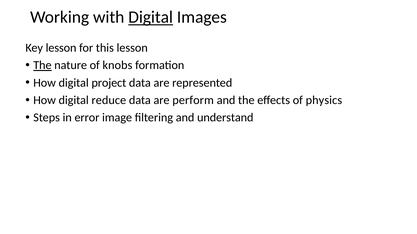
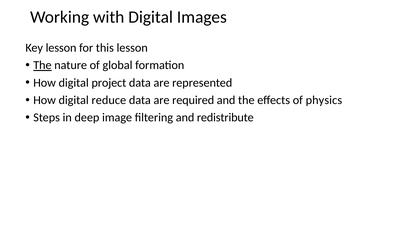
Digital at (151, 17) underline: present -> none
knobs: knobs -> global
perform: perform -> required
error: error -> deep
understand: understand -> redistribute
